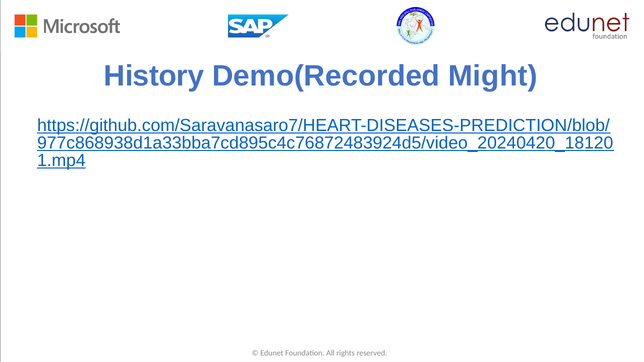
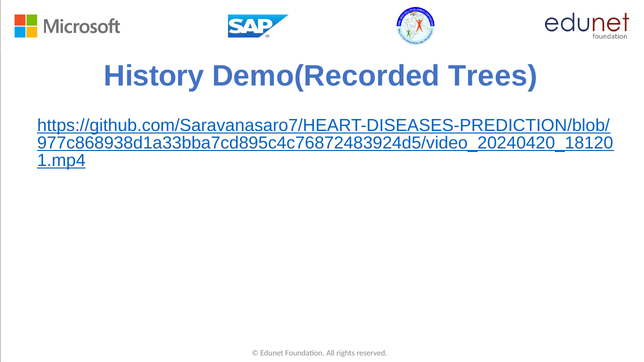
Might: Might -> Trees
